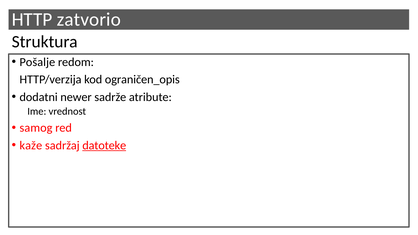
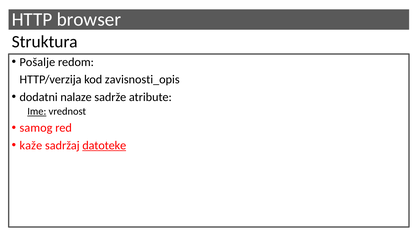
zatvorio: zatvorio -> browser
ograničen_opis: ograničen_opis -> zavisnosti_opis
newer: newer -> nalaze
Ime underline: none -> present
